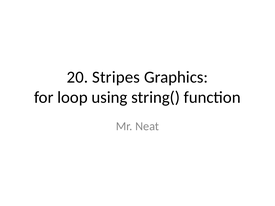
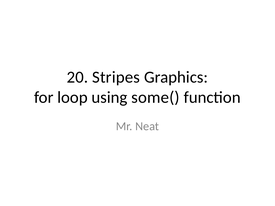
string(: string( -> some(
